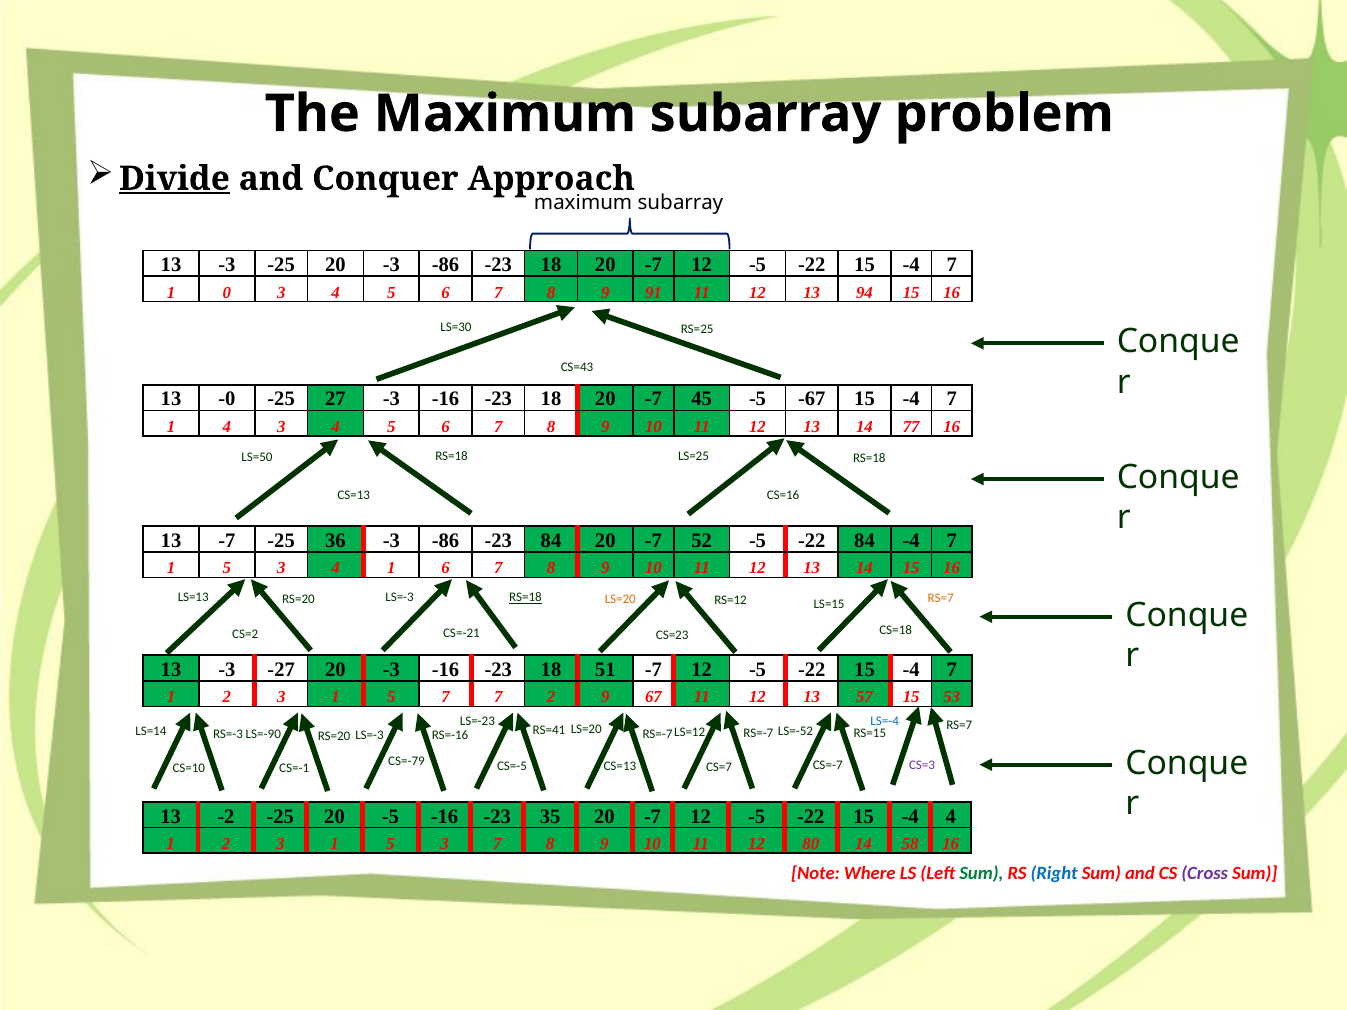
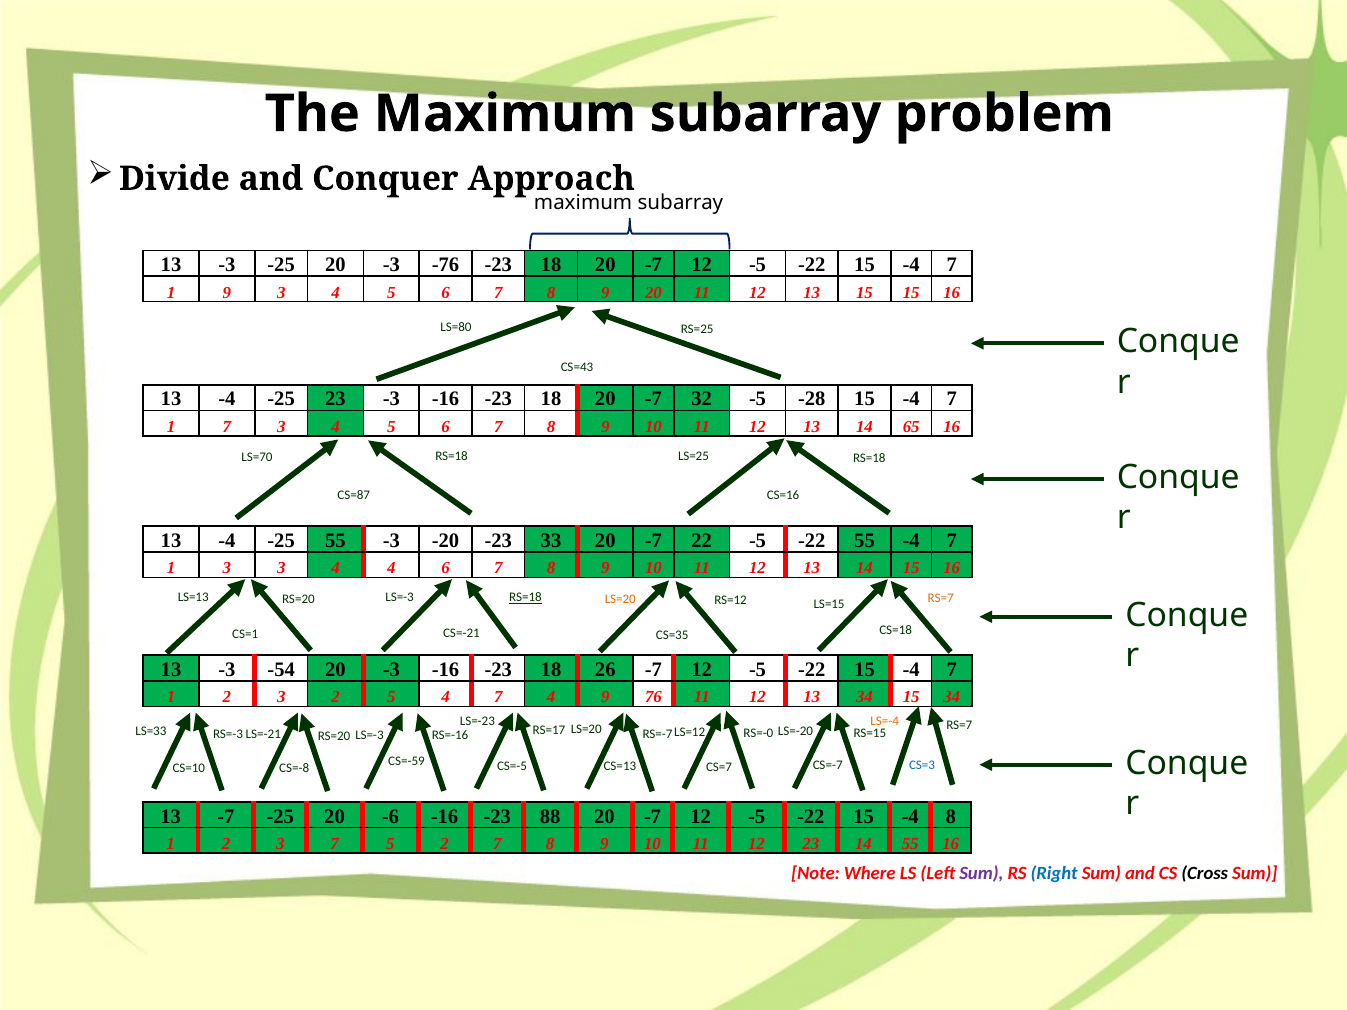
Divide underline: present -> none
20 -3 -86: -86 -> -76
1 0: 0 -> 9
9 91: 91 -> 20
13 94: 94 -> 15
LS=30: LS=30 -> LS=80
-0 at (227, 399): -0 -> -4
-25 27: 27 -> 23
45: 45 -> 32
-67: -67 -> -28
1 4: 4 -> 7
77: 77 -> 65
LS=50: LS=50 -> LS=70
CS=13 at (354, 495): CS=13 -> CS=87
-7 at (227, 541): -7 -> -4
-25 36: 36 -> 55
-86 at (446, 541): -86 -> -20
-23 84: 84 -> 33
52: 52 -> 22
-22 84: 84 -> 55
5 at (227, 568): 5 -> 3
3 4 1: 1 -> 4
CS=2: CS=2 -> CS=1
CS=23: CS=23 -> CS=35
-27: -27 -> -54
51: 51 -> 26
1 at (336, 697): 1 -> 2
5 7: 7 -> 4
7 2: 2 -> 4
67: 67 -> 76
13 57: 57 -> 34
15 53: 53 -> 34
LS=-4 colour: blue -> orange
RS=41: RS=41 -> RS=17
LS=-52: LS=-52 -> LS=-20
LS=14: LS=14 -> LS=33
LS=12 RS=-7: RS=-7 -> RS=-0
LS=-90: LS=-90 -> LS=-21
CS=-79: CS=-79 -> CS=-59
CS=3 colour: purple -> blue
CS=-1: CS=-1 -> CS=-8
13 -2: -2 -> -7
20 -5: -5 -> -6
35: 35 -> 88
-4 4: 4 -> 8
1 at (335, 844): 1 -> 7
3 at (445, 844): 3 -> 2
12 80: 80 -> 23
14 58: 58 -> 55
Sum at (981, 874) colour: green -> purple
Cross colour: purple -> black
